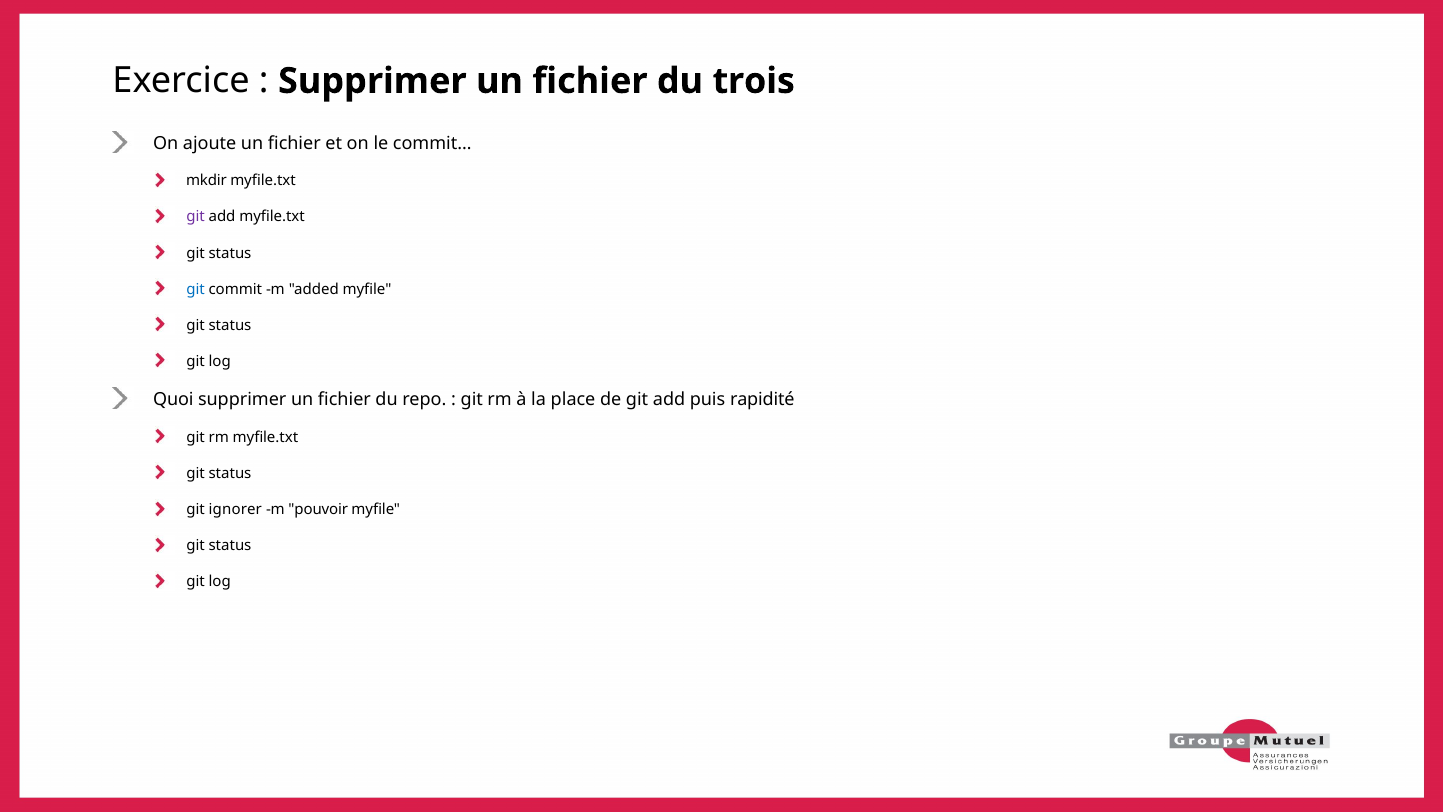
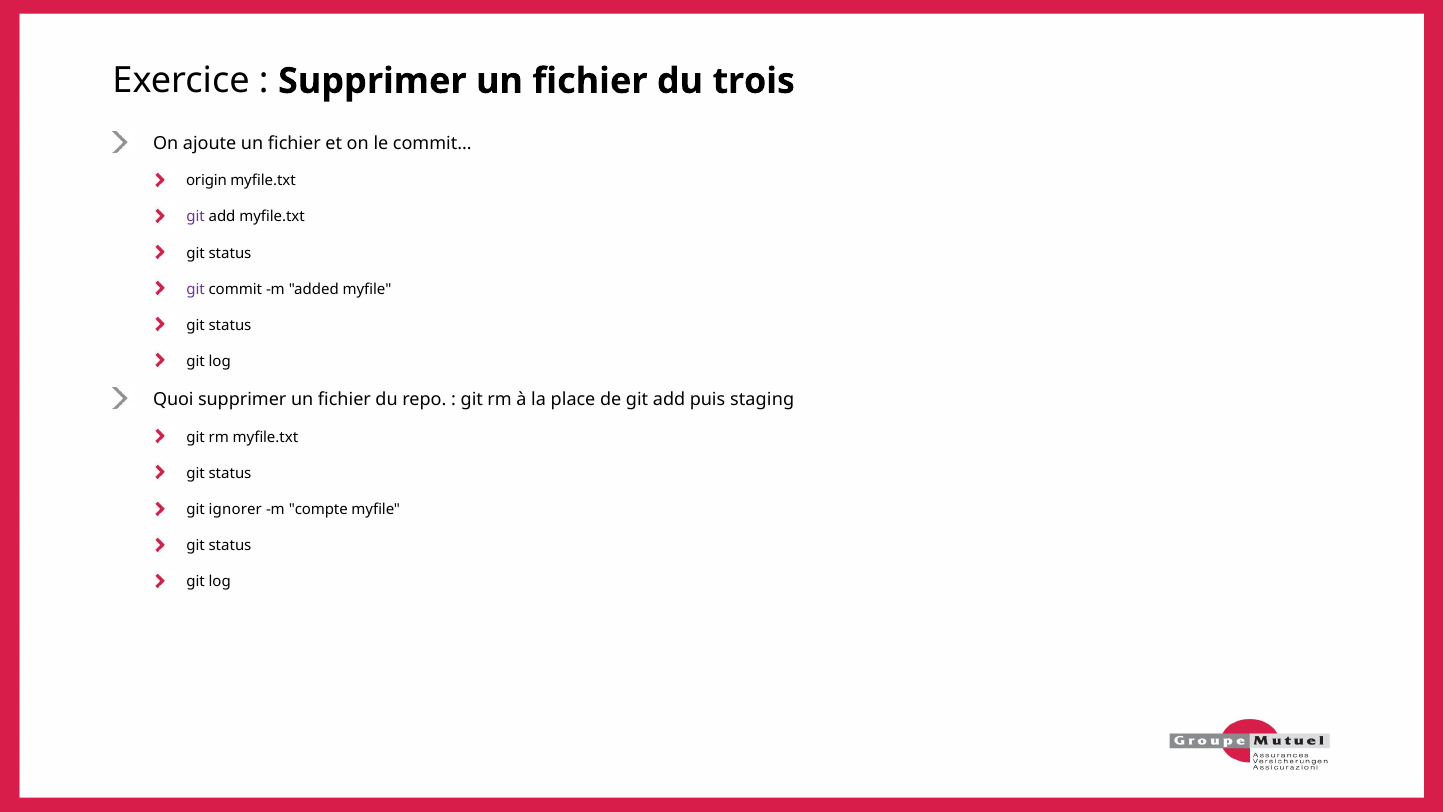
mkdir: mkdir -> origin
git at (196, 289) colour: blue -> purple
rapidité: rapidité -> staging
pouvoir: pouvoir -> compte
